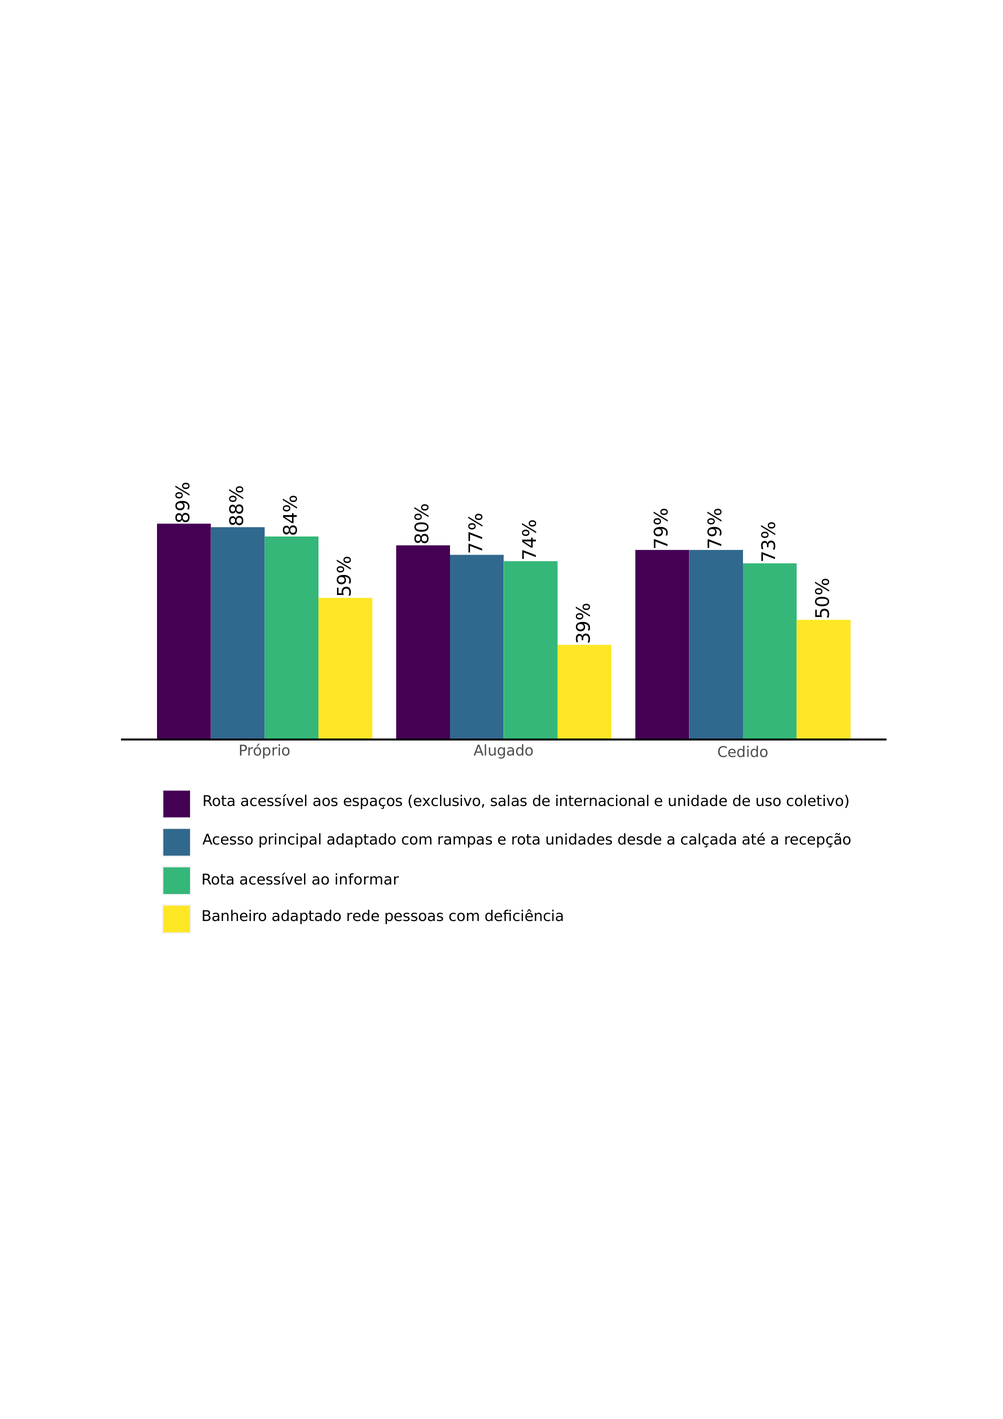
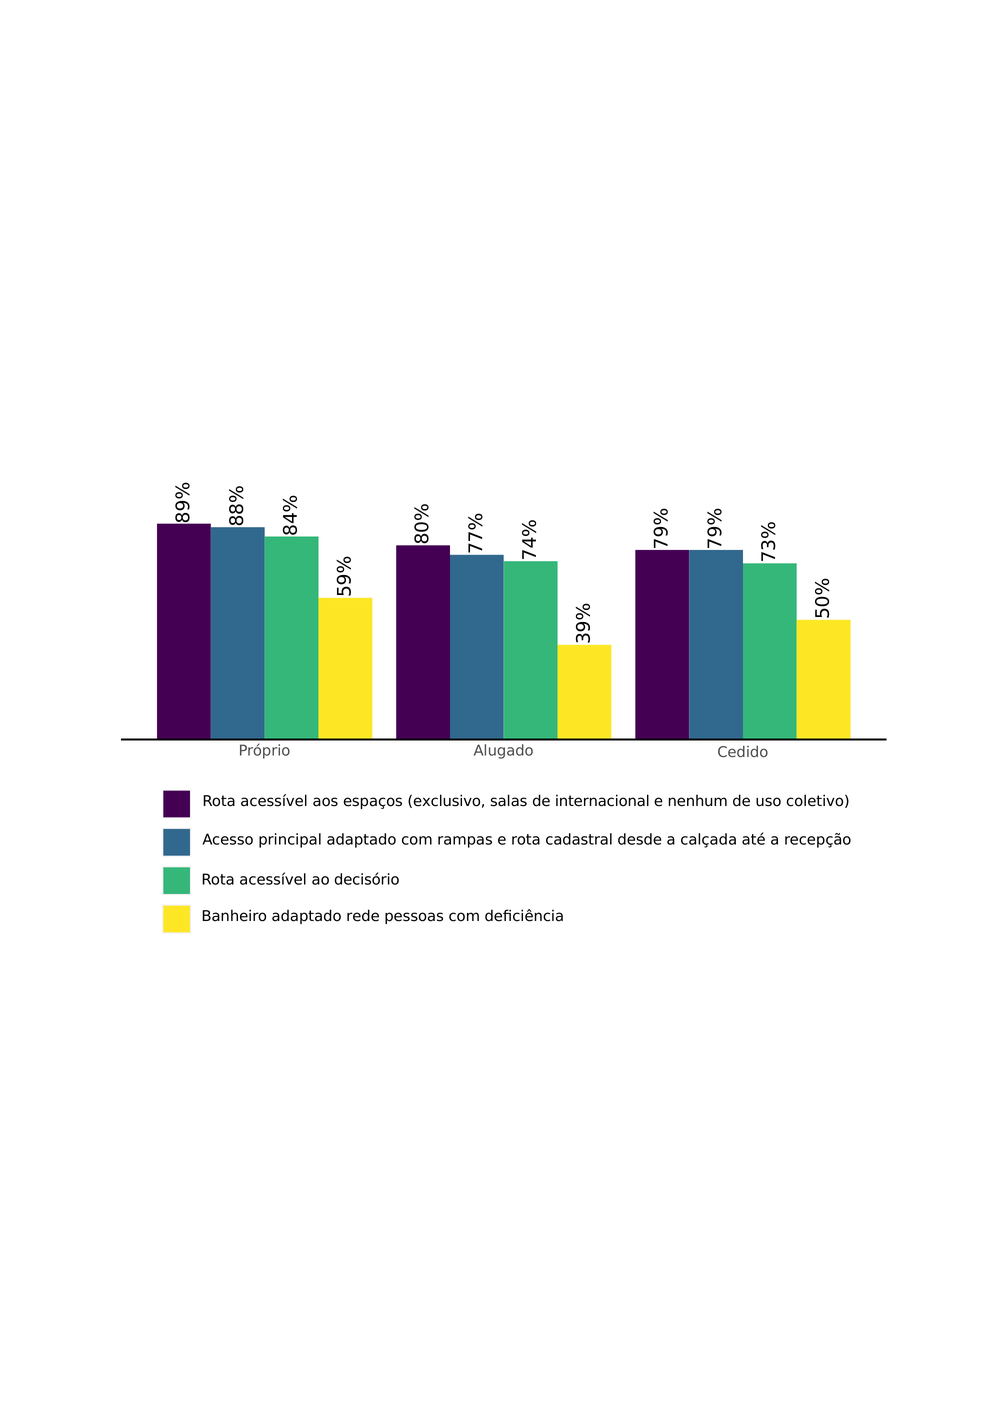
unidade: unidade -> nenhum
unidades: unidades -> cadastral
informar: informar -> decisório
